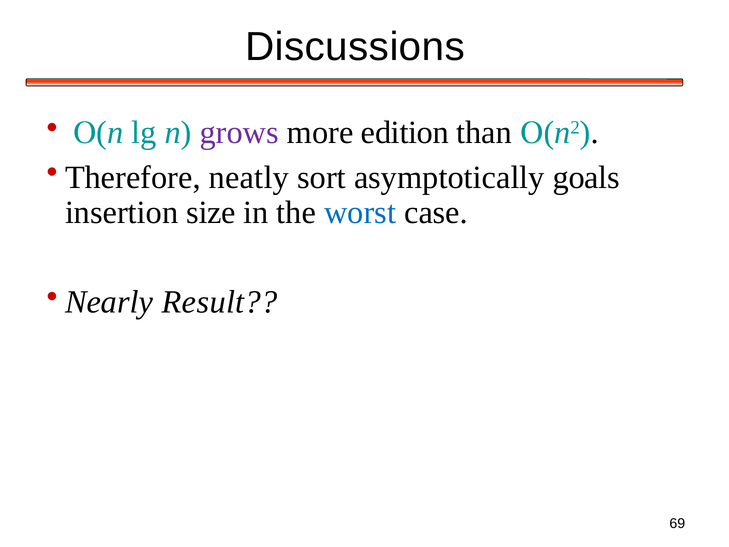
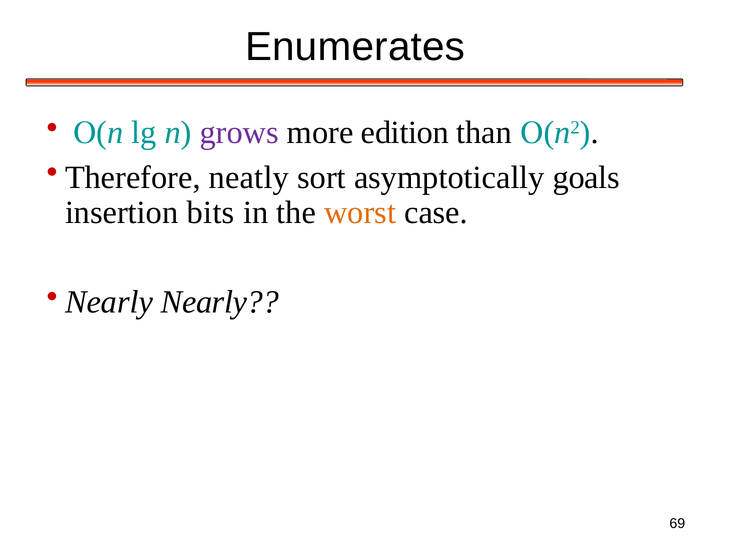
Discussions: Discussions -> Enumerates
size: size -> bits
worst colour: blue -> orange
Nearly Result: Result -> Nearly
